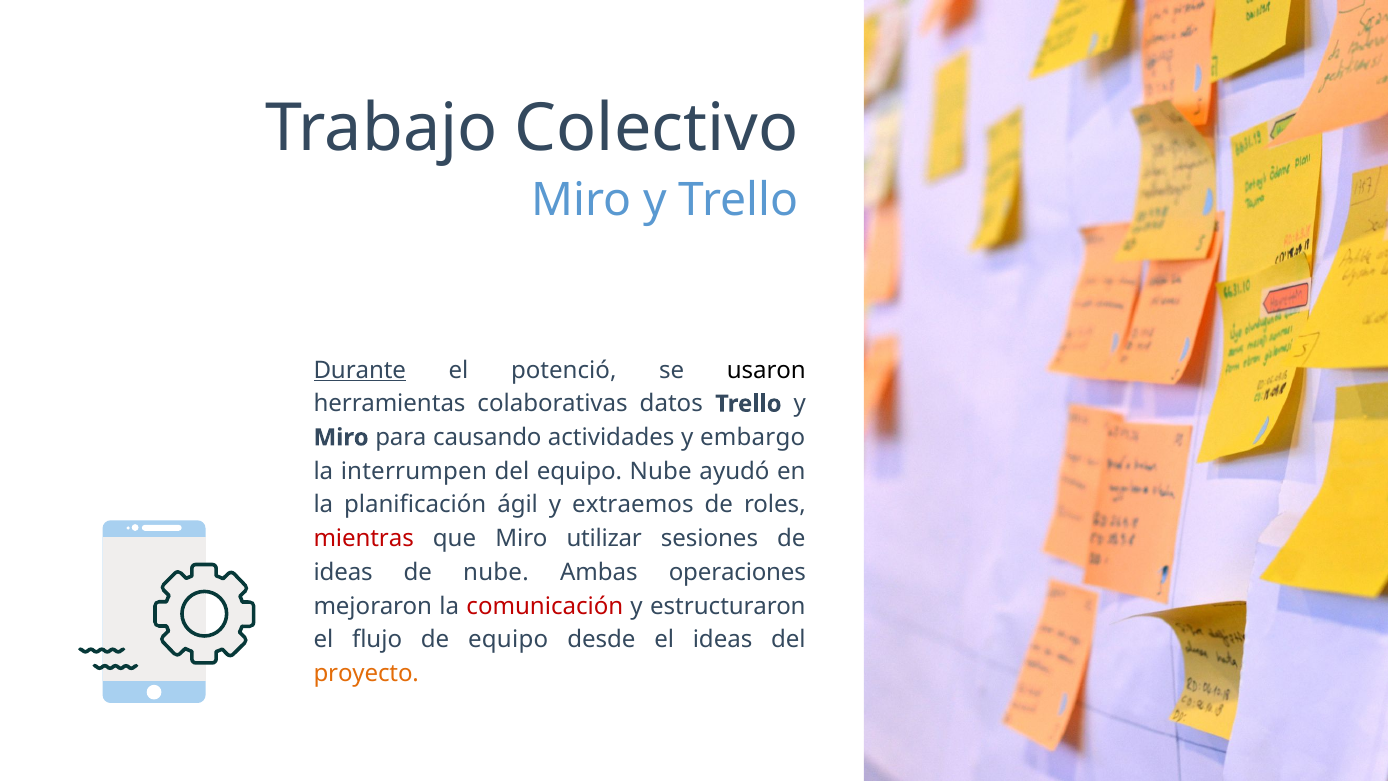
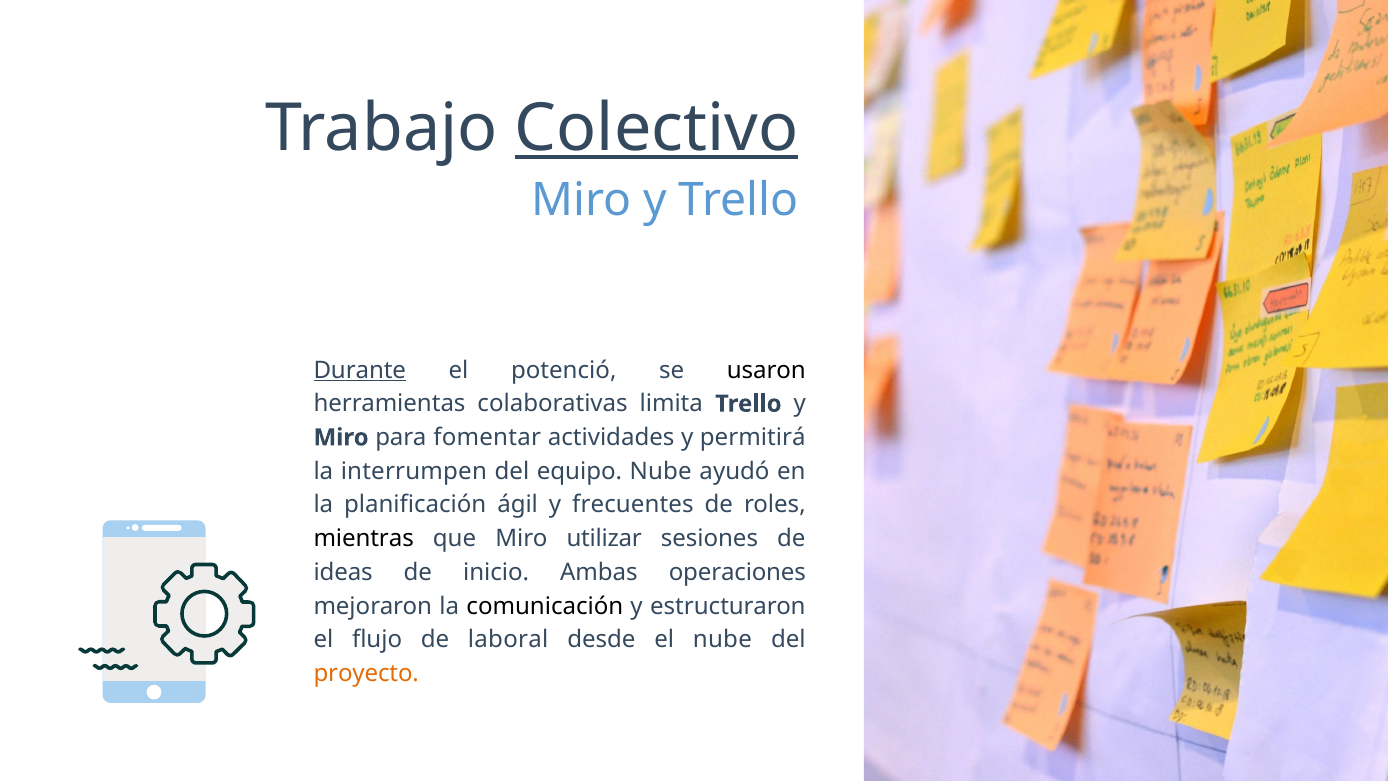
Colectivo underline: none -> present
datos: datos -> limita
causando: causando -> fomentar
embargo: embargo -> permitirá
extraemos: extraemos -> frecuentes
mientras colour: red -> black
de nube: nube -> inicio
comunicación colour: red -> black
de equipo: equipo -> laboral
el ideas: ideas -> nube
